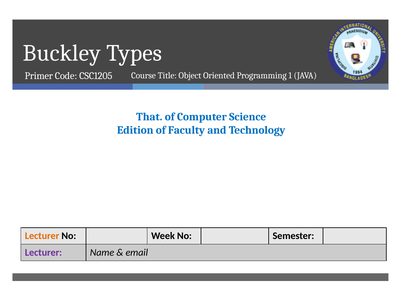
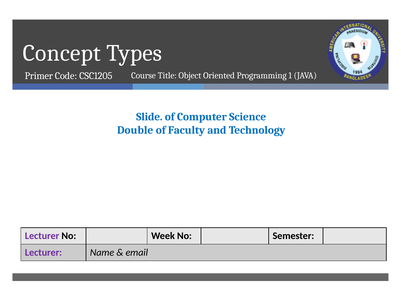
Buckley: Buckley -> Concept
That: That -> Slide
Edition: Edition -> Double
Lecturer at (42, 236) colour: orange -> purple
